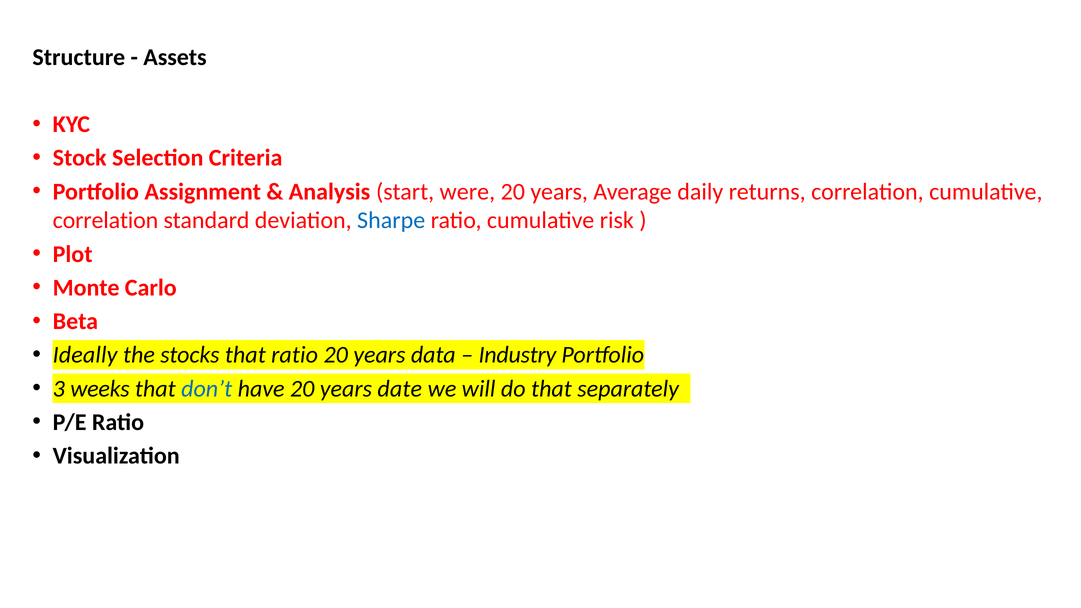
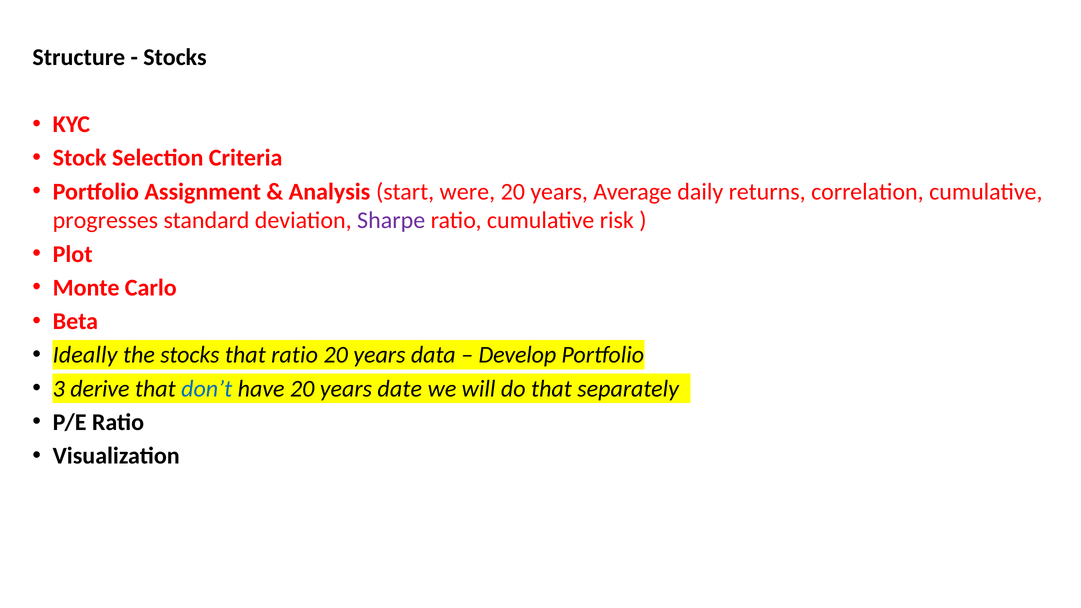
Assets at (175, 57): Assets -> Stocks
correlation at (106, 220): correlation -> progresses
Sharpe colour: blue -> purple
Industry: Industry -> Develop
weeks: weeks -> derive
